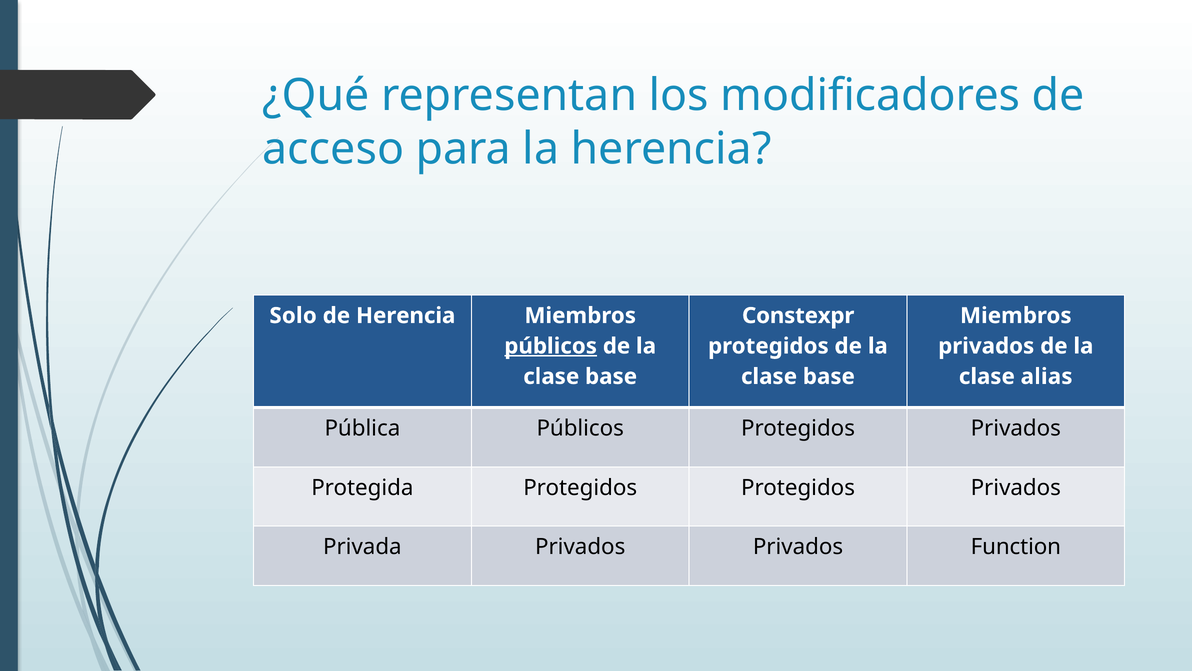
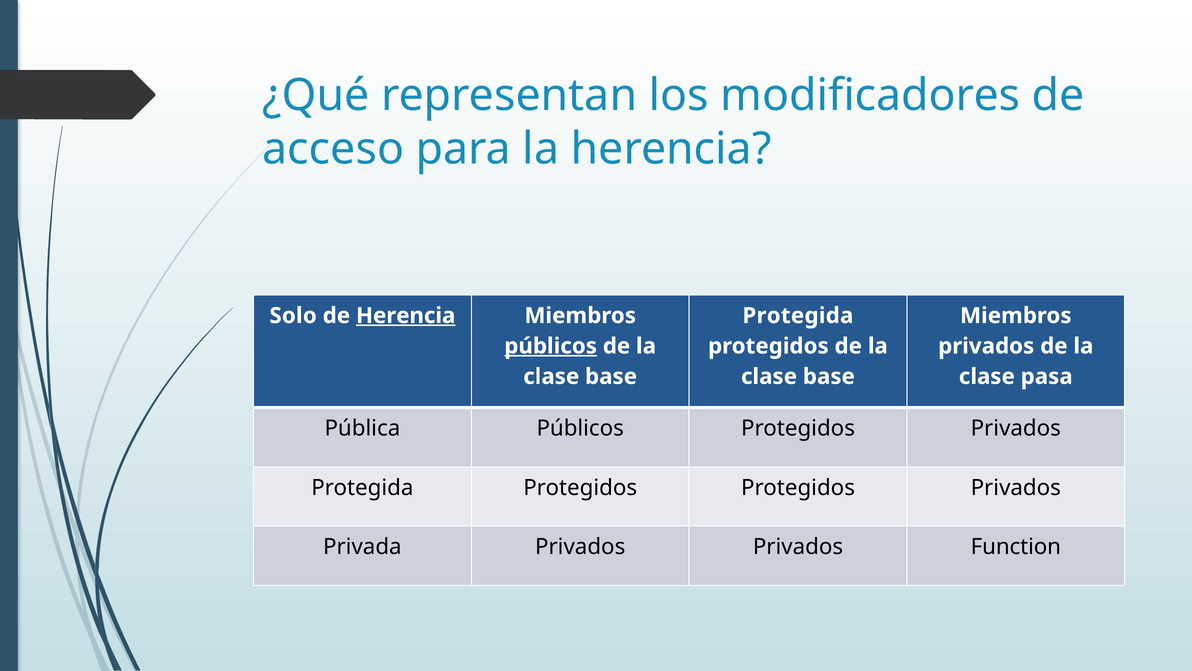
Herencia at (406, 315) underline: none -> present
Constexpr at (798, 315): Constexpr -> Protegida
alias: alias -> pasa
